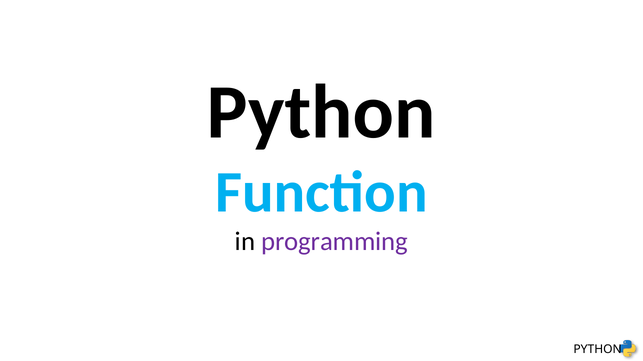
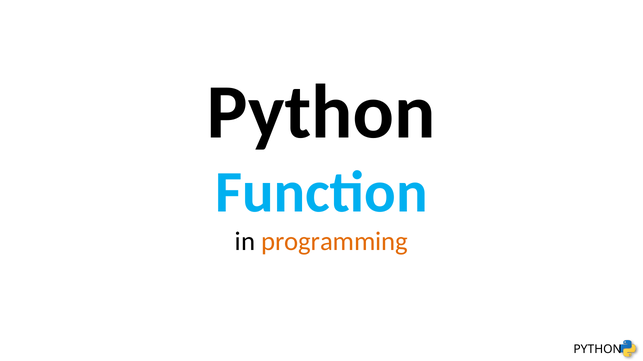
programming colour: purple -> orange
